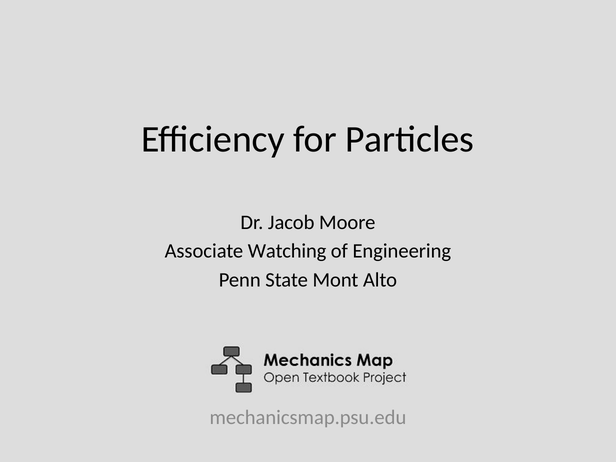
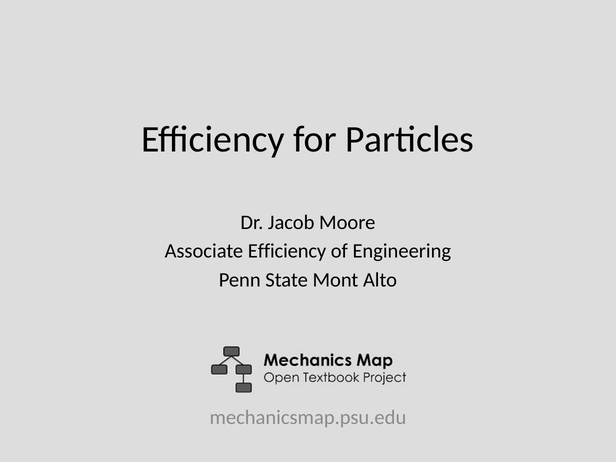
Associate Watching: Watching -> Efficiency
